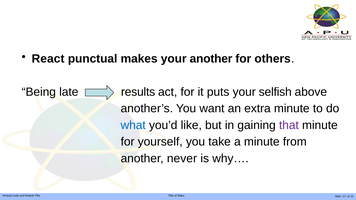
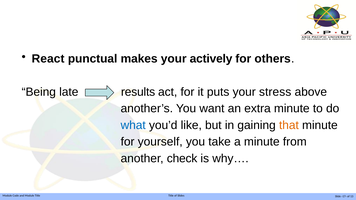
your another: another -> actively
selfish: selfish -> stress
that colour: purple -> orange
never: never -> check
